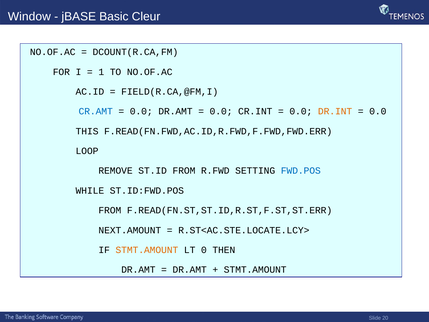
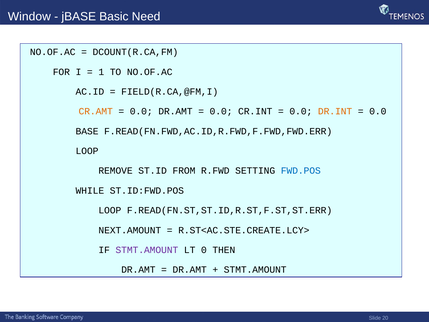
Cleur: Cleur -> Need
CR.AMT colour: blue -> orange
THIS: THIS -> BASE
FROM at (110, 210): FROM -> LOOP
R.ST<AC.STE.LOCATE.LCY>: R.ST<AC.STE.LOCATE.LCY> -> R.ST<AC.STE.CREATE.LCY>
STMT.AMOUNT at (147, 250) colour: orange -> purple
